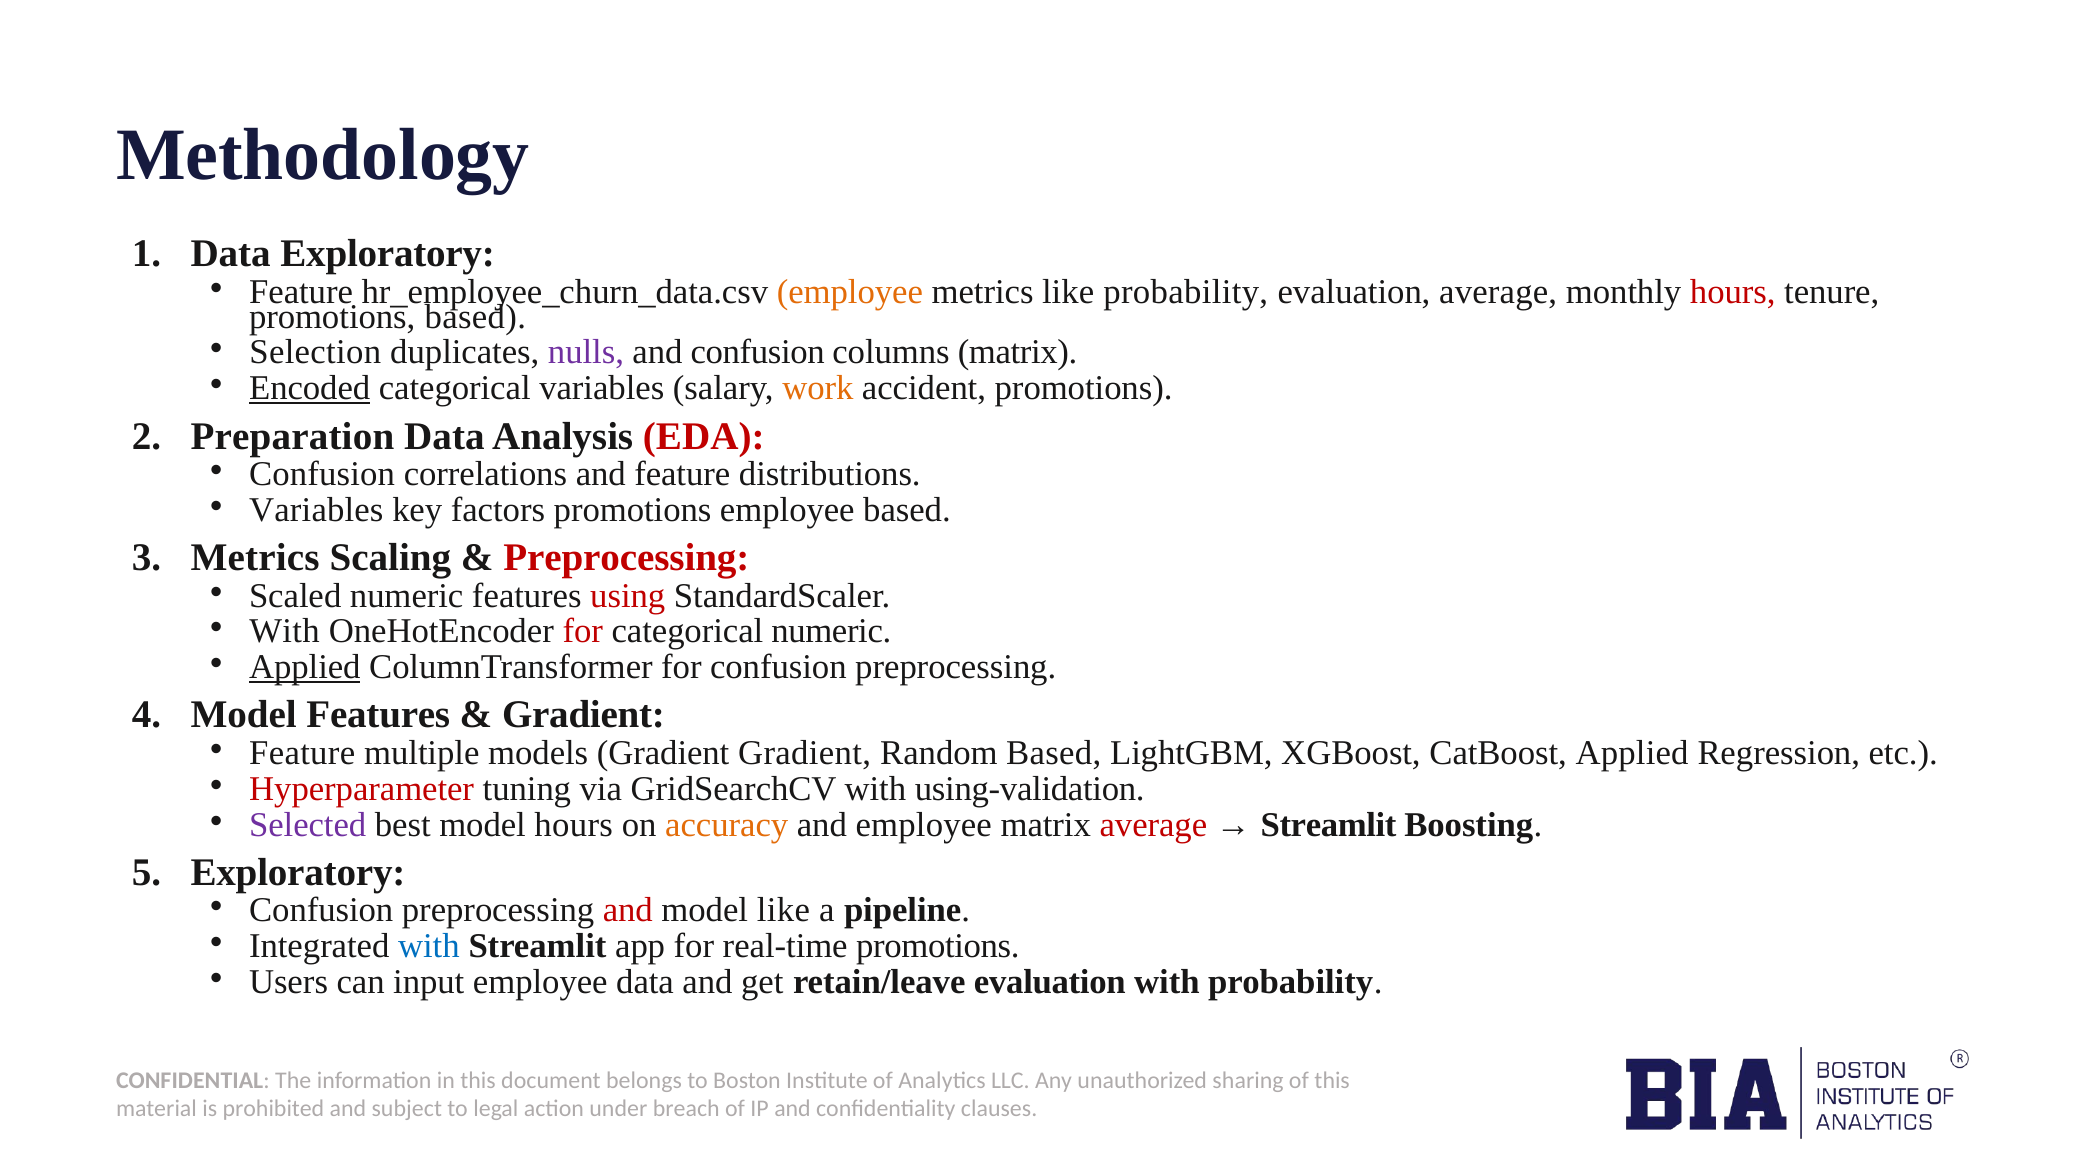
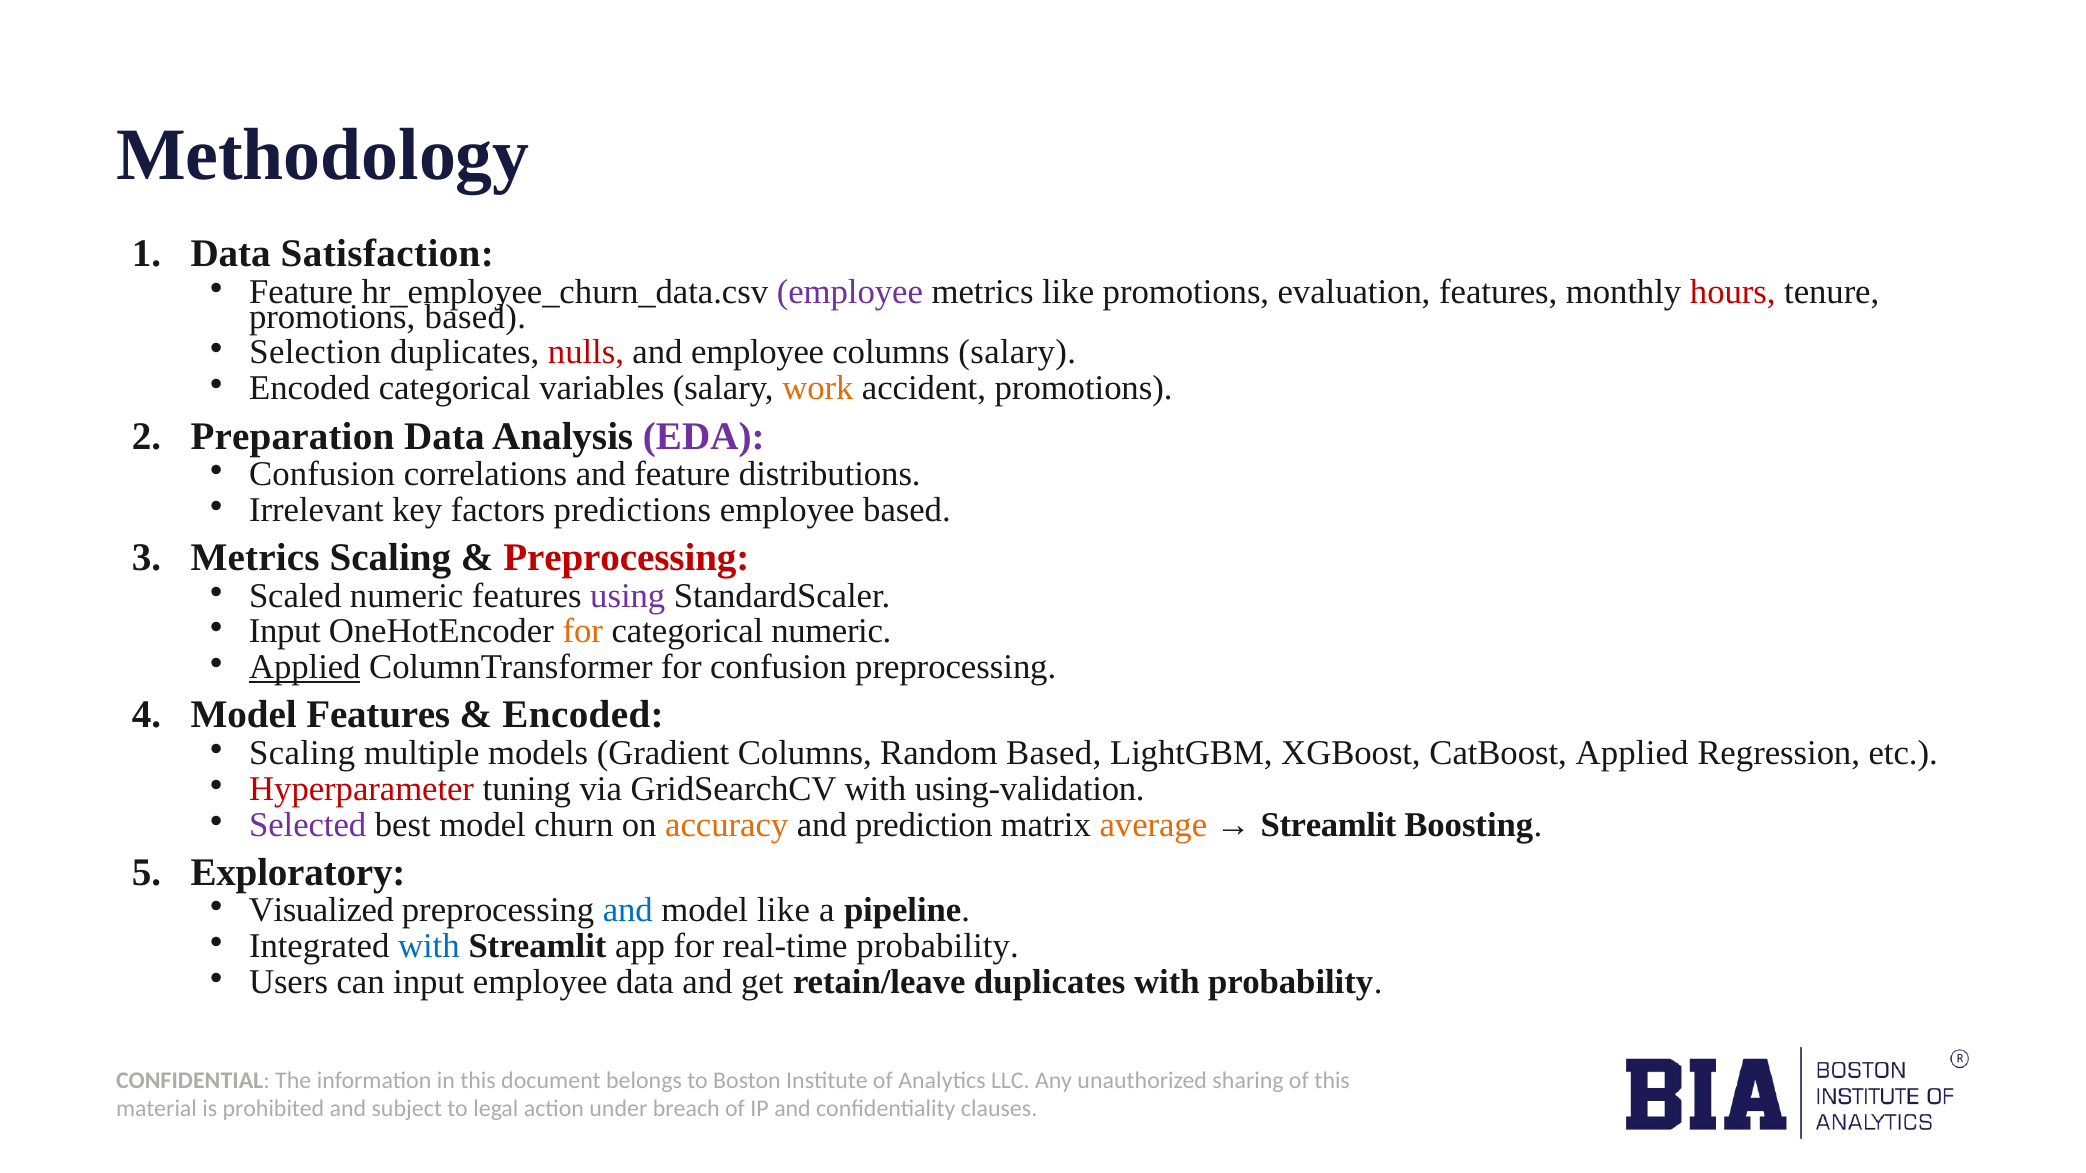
Data Exploratory: Exploratory -> Satisfaction
employee at (850, 292) colour: orange -> purple
like probability: probability -> promotions
evaluation average: average -> features
nulls colour: purple -> red
and confusion: confusion -> employee
columns matrix: matrix -> salary
Encoded at (310, 388) underline: present -> none
EDA colour: red -> purple
Variables at (316, 510): Variables -> Irrelevant
factors promotions: promotions -> predictions
using colour: red -> purple
With at (284, 632): With -> Input
for at (583, 632) colour: red -> orange
Gradient at (583, 715): Gradient -> Encoded
Feature at (302, 753): Feature -> Scaling
Gradient Gradient: Gradient -> Columns
model hours: hours -> churn
and employee: employee -> prediction
average at (1153, 825) colour: red -> orange
Confusion at (321, 911): Confusion -> Visualized
and at (628, 911) colour: red -> blue
real-time promotions: promotions -> probability
retain/leave evaluation: evaluation -> duplicates
